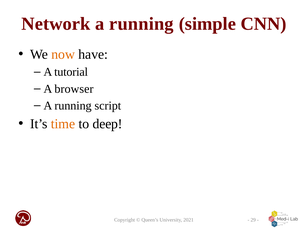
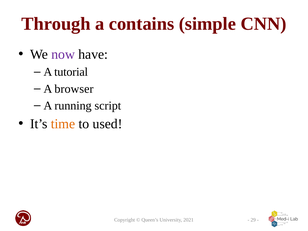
Network: Network -> Through
running at (141, 24): running -> contains
now colour: orange -> purple
deep: deep -> used
